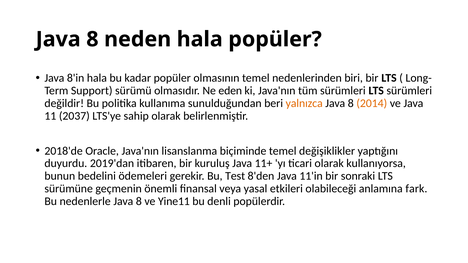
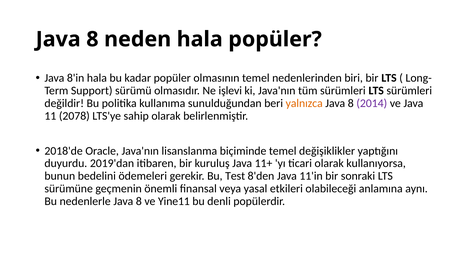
eden: eden -> işlevi
2014 colour: orange -> purple
2037: 2037 -> 2078
fark: fark -> aynı
